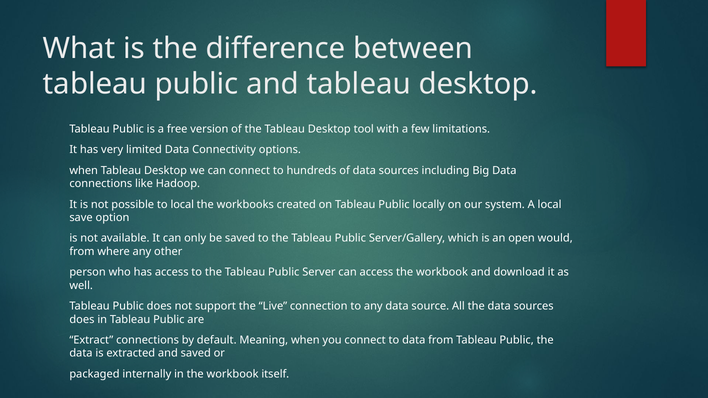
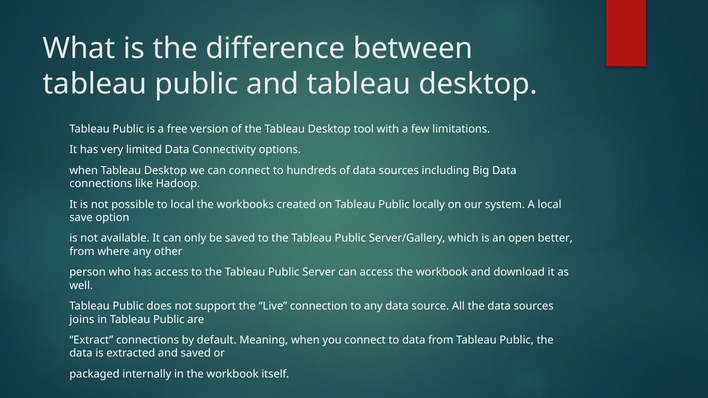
would: would -> better
does at (82, 320): does -> joins
